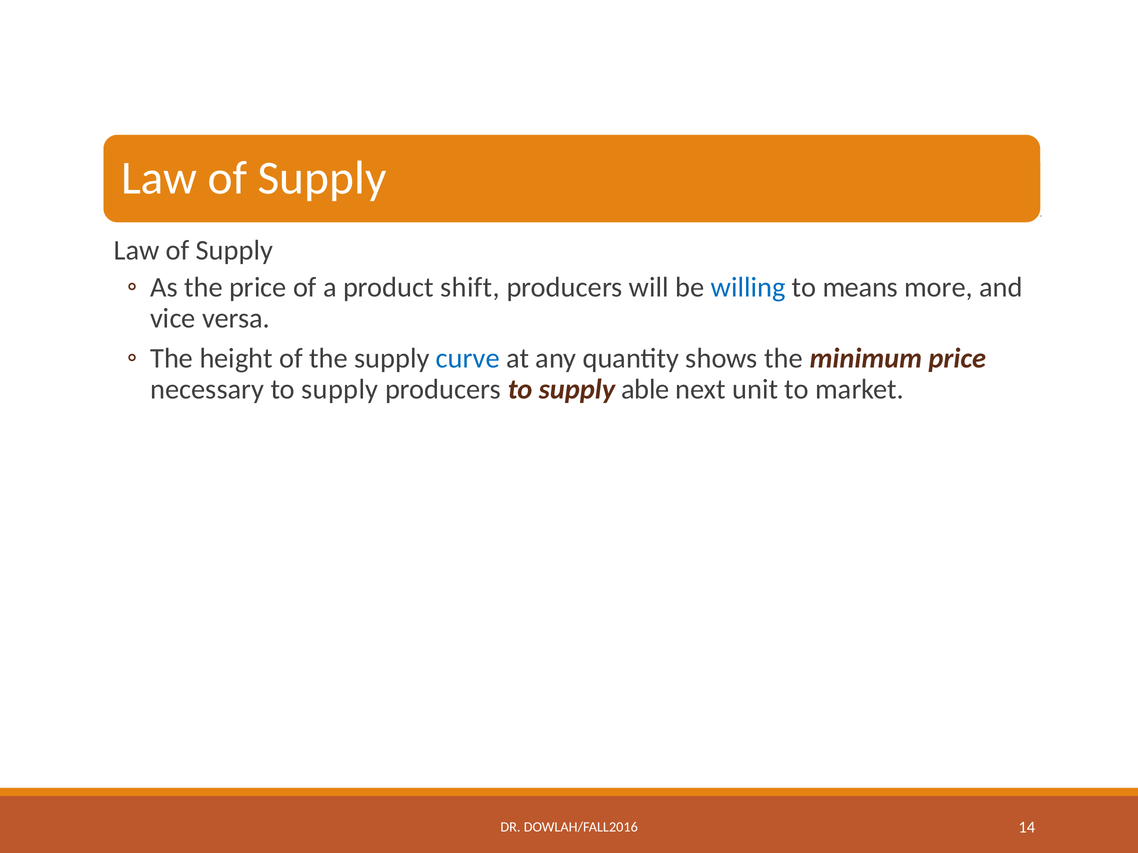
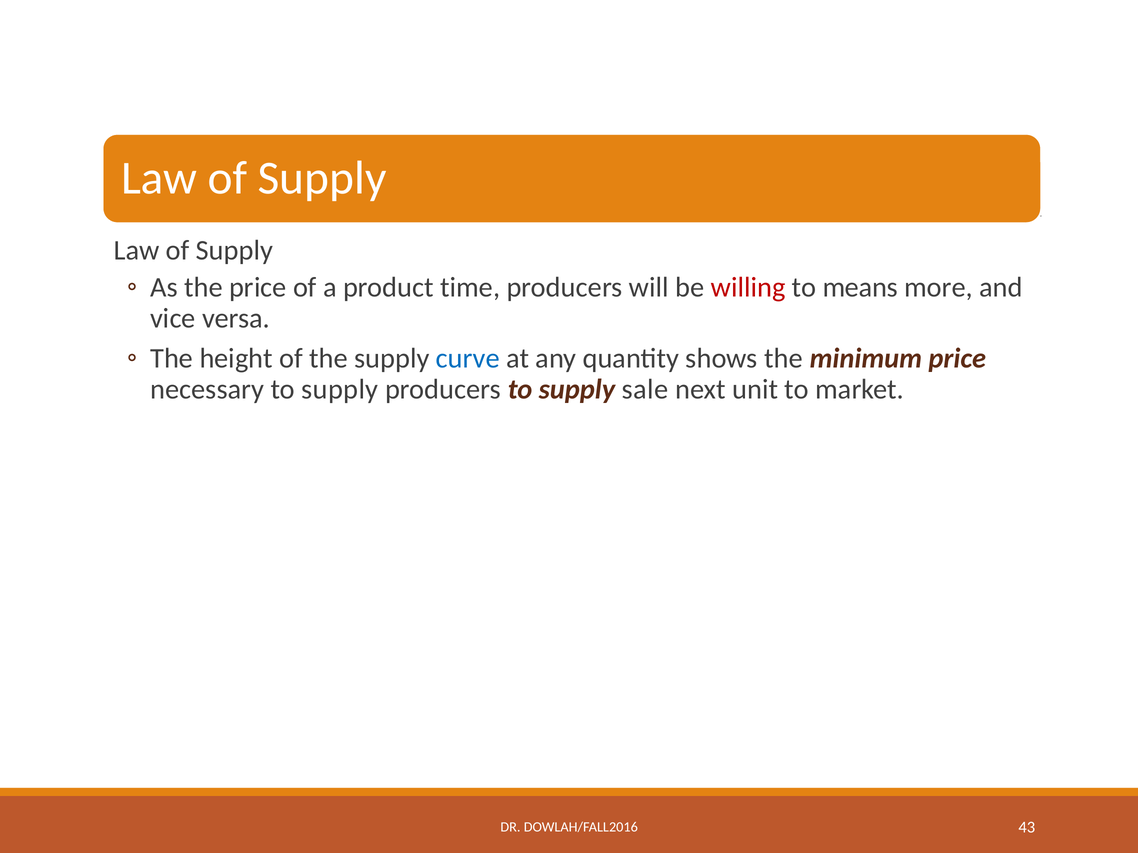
shift: shift -> time
willing colour: blue -> red
able: able -> sale
14: 14 -> 43
